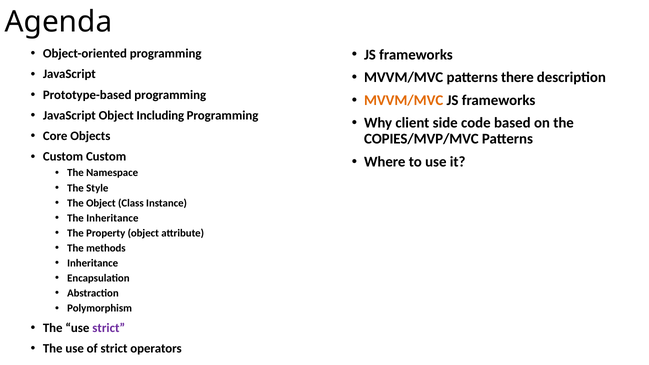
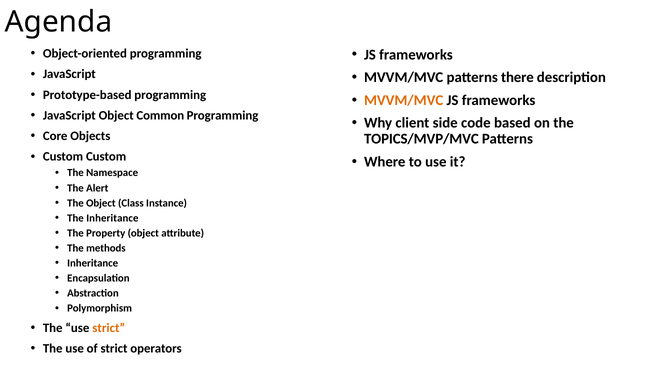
Including: Including -> Common
COPIES/MVP/MVC: COPIES/MVP/MVC -> TOPICS/MVP/MVC
Style: Style -> Alert
strict at (109, 328) colour: purple -> orange
